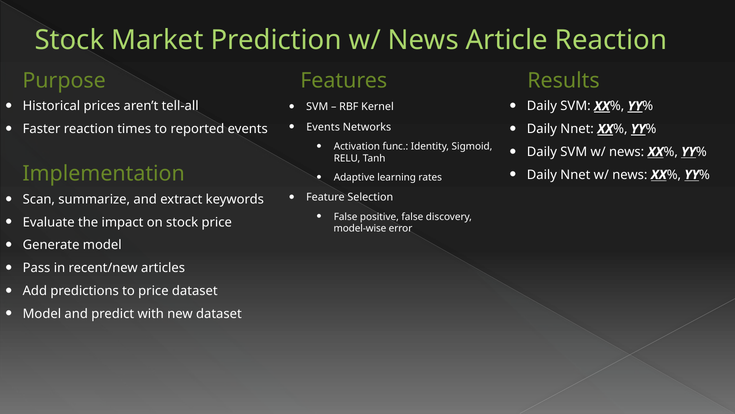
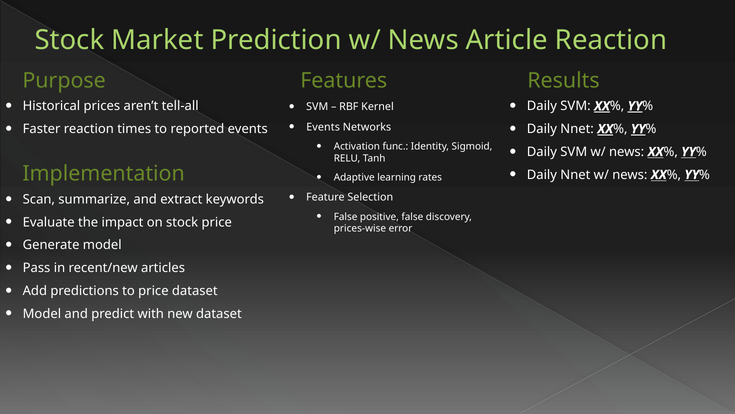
model-wise: model-wise -> prices-wise
